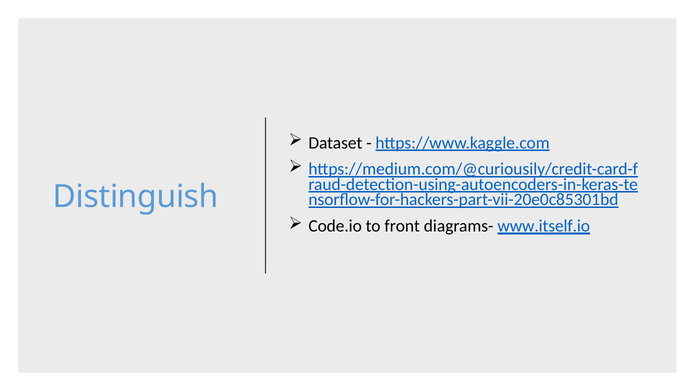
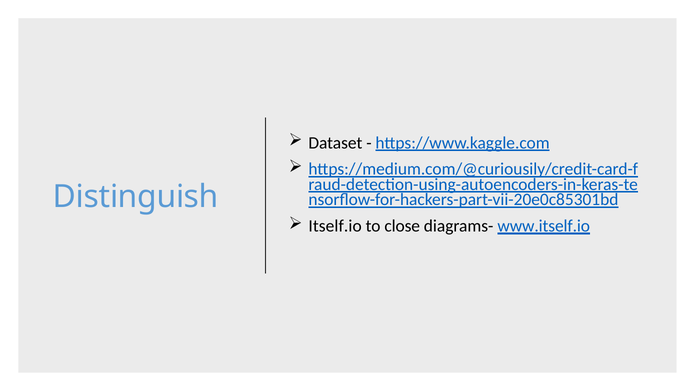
Code.io: Code.io -> Itself.io
front: front -> close
